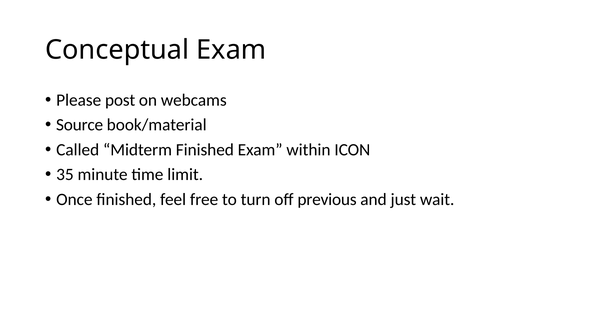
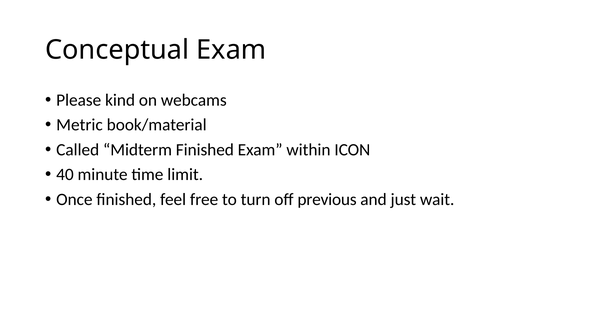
post: post -> kind
Source: Source -> Metric
35: 35 -> 40
